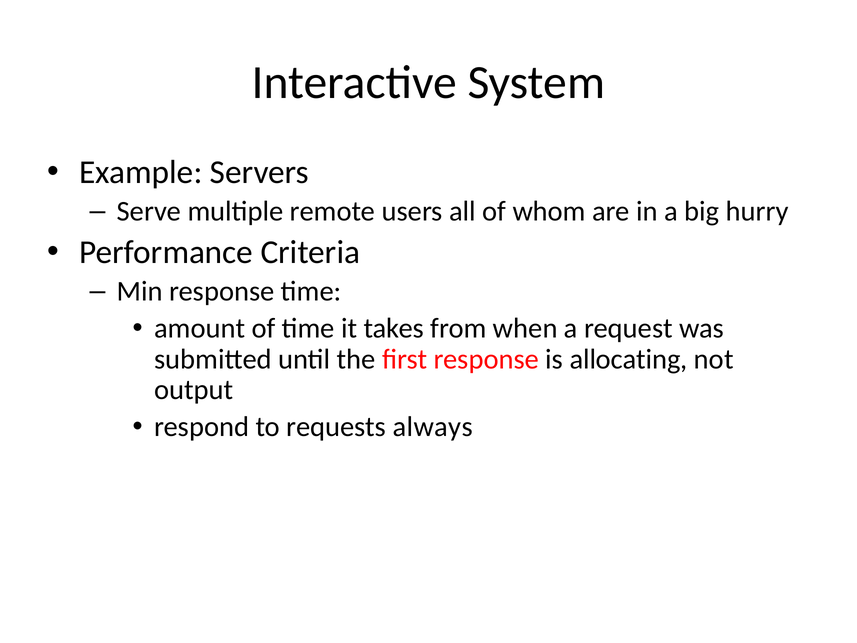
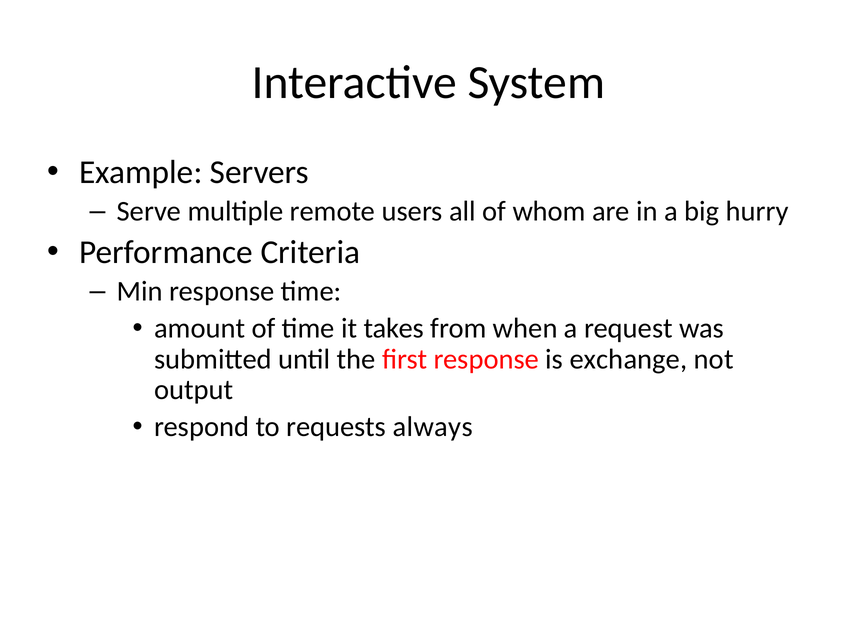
allocating: allocating -> exchange
